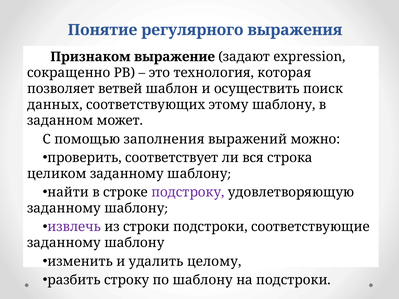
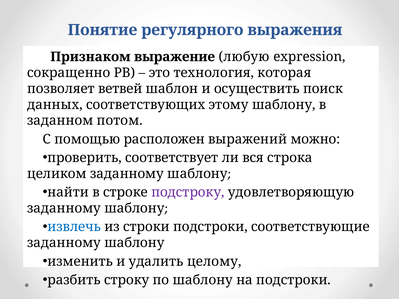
задают: задают -> любую
может: может -> потом
заполнения: заполнения -> расположен
извлечь colour: purple -> blue
